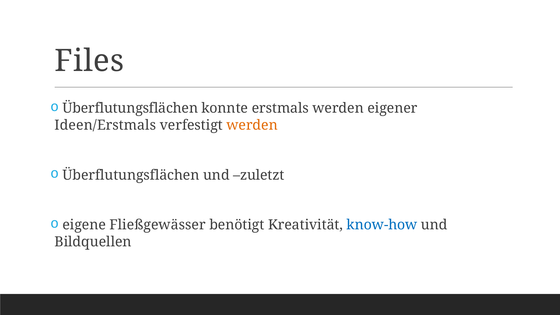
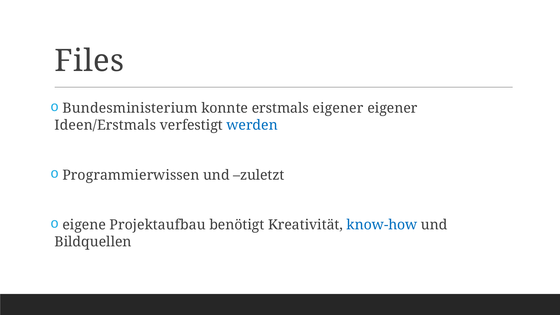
Überflutungsflächen at (130, 108): Überflutungsflächen -> Bundesministerium
erstmals werden: werden -> eigener
werden at (252, 125) colour: orange -> blue
Überflutungsflächen at (131, 175): Überflutungsflächen -> Programmierwissen
Fließgewässer: Fließgewässer -> Projektaufbau
